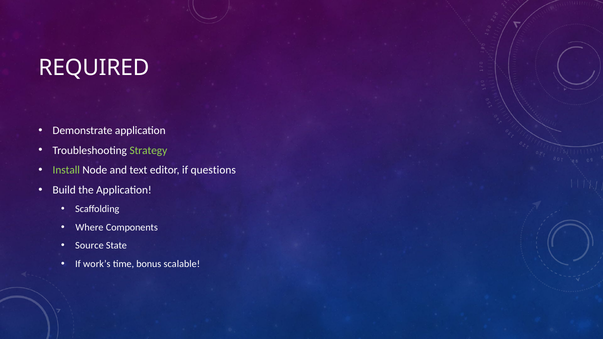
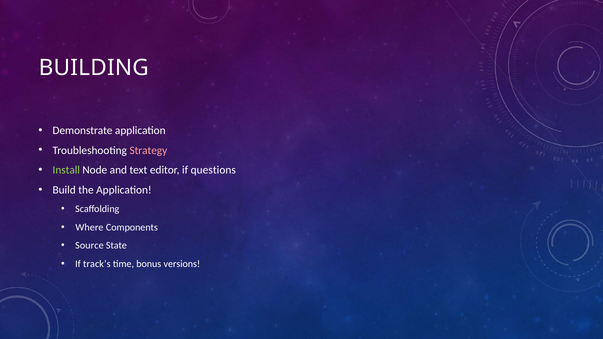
REQUIRED: REQUIRED -> BUILDING
Strategy colour: light green -> pink
work’s: work’s -> track’s
scalable: scalable -> versions
